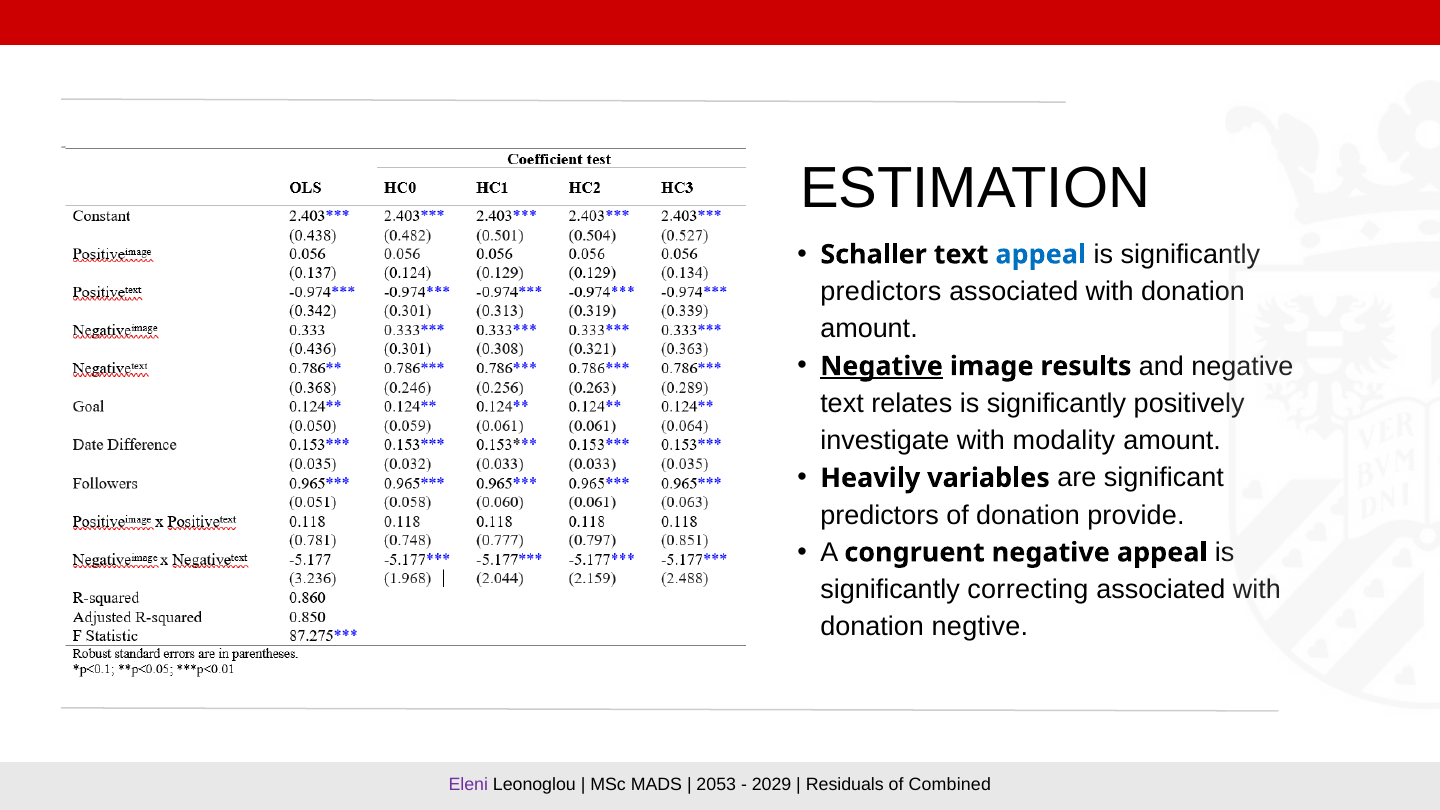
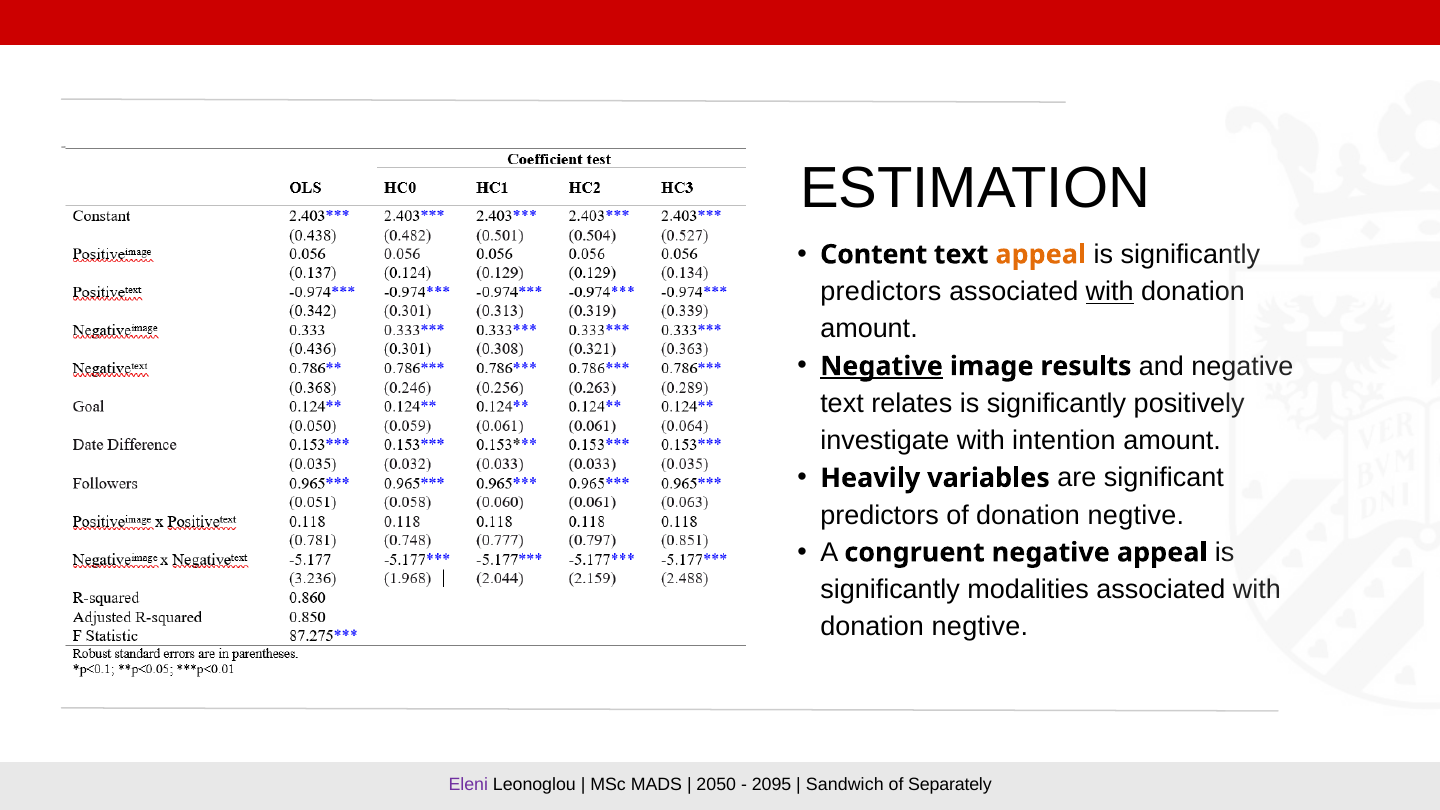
Schaller: Schaller -> Content
appeal at (1041, 255) colour: blue -> orange
with at (1110, 292) underline: none -> present
modality: modality -> intention
of donation provide: provide -> negtive
correcting: correcting -> modalities
2053: 2053 -> 2050
2029: 2029 -> 2095
Residuals: Residuals -> Sandwich
Combined: Combined -> Separately
